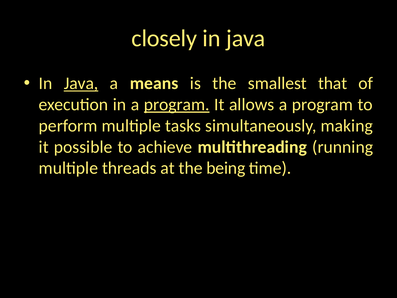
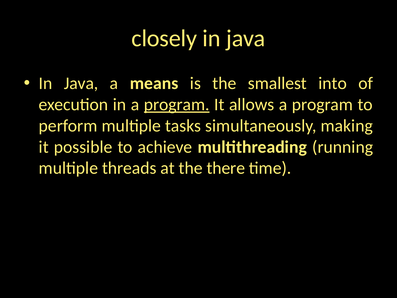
Java at (81, 83) underline: present -> none
that: that -> into
being: being -> there
